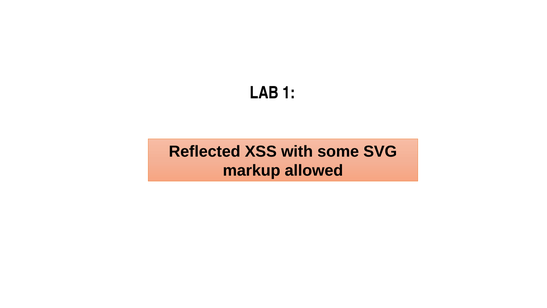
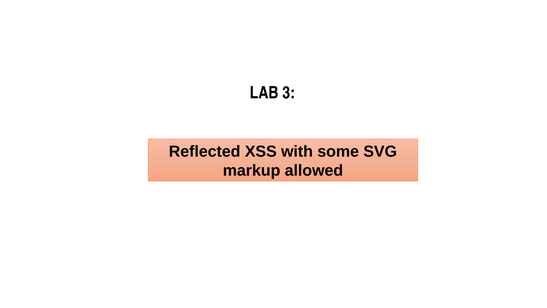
1: 1 -> 3
